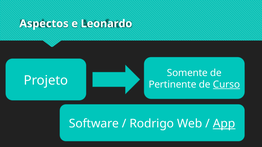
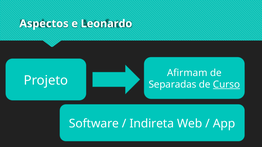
Somente: Somente -> Afirmam
Pertinente: Pertinente -> Separadas
Rodrigo: Rodrigo -> Indireta
App underline: present -> none
